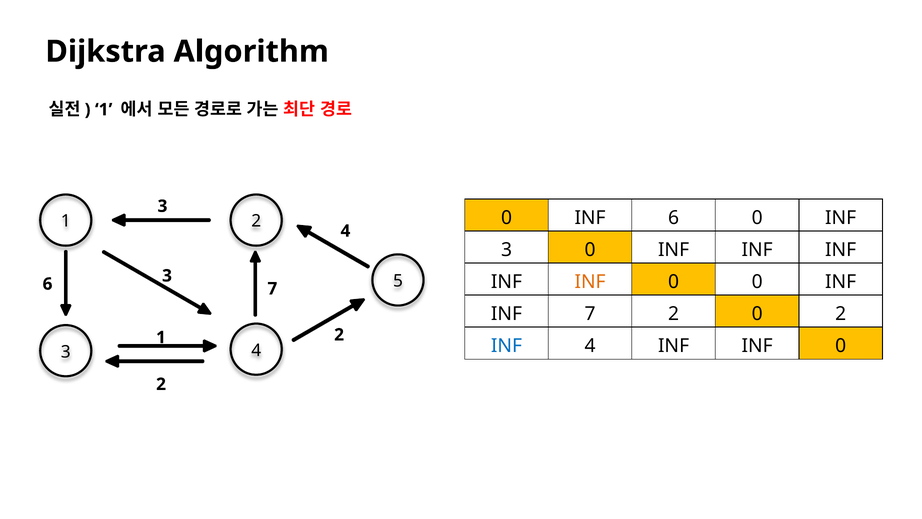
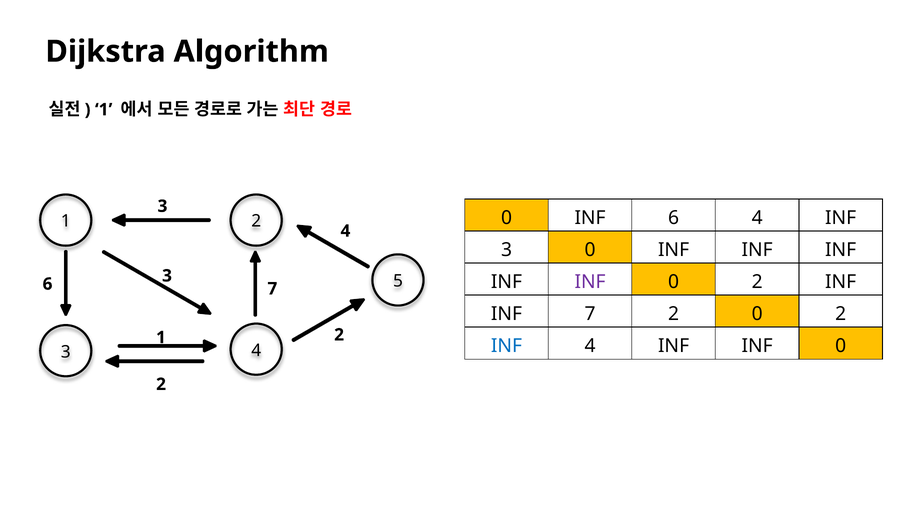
6 0: 0 -> 4
INF at (590, 282) colour: orange -> purple
0 at (757, 282): 0 -> 2
